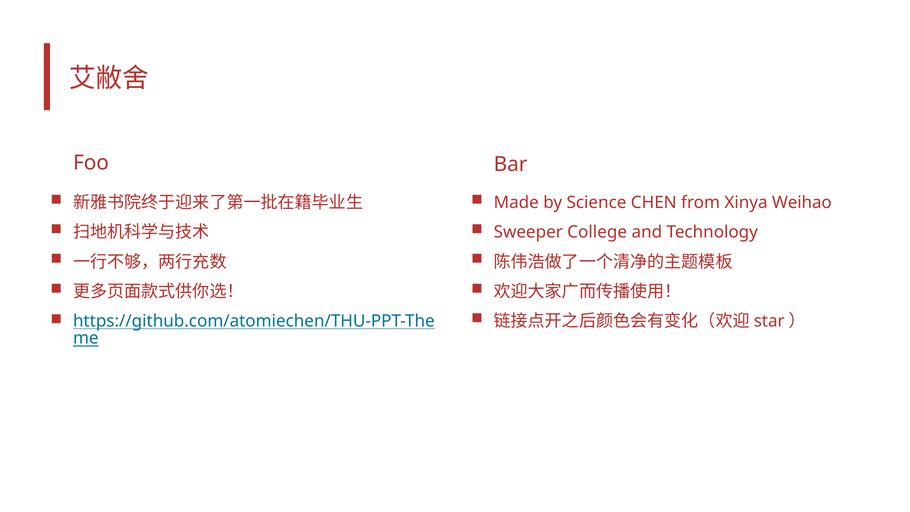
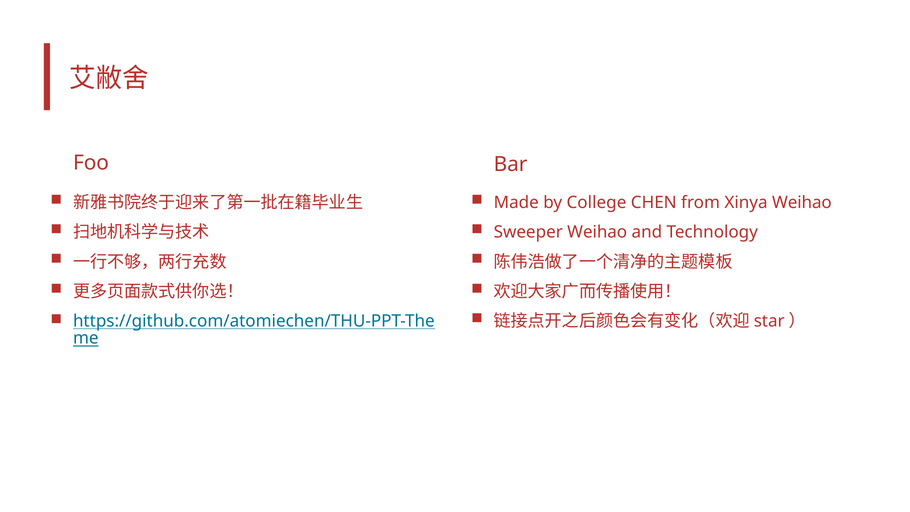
Science: Science -> College
Sweeper College: College -> Weihao
